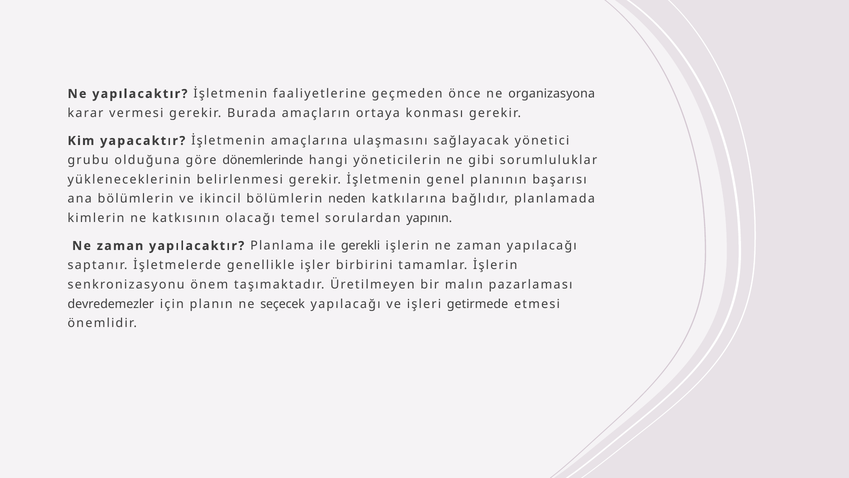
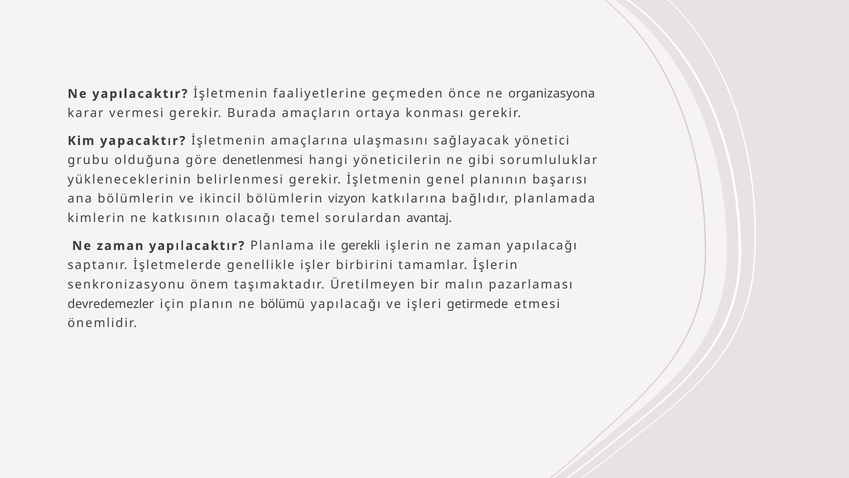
dönemlerinde: dönemlerinde -> denetlenmesi
neden: neden -> vizyon
yapının: yapının -> avantaj
seçecek: seçecek -> bölümü
